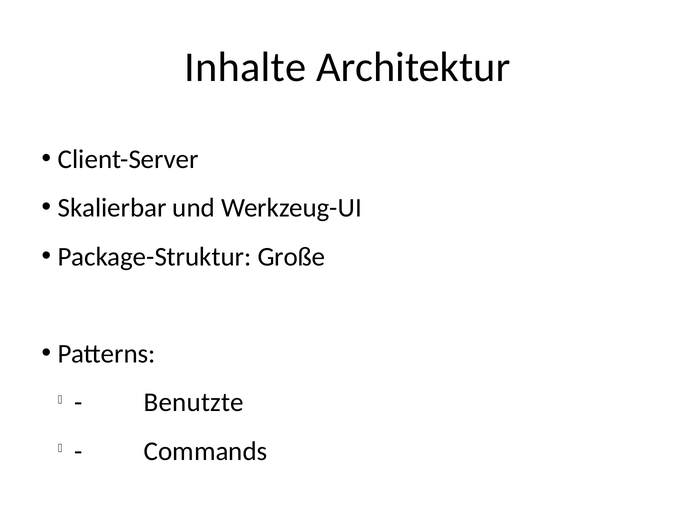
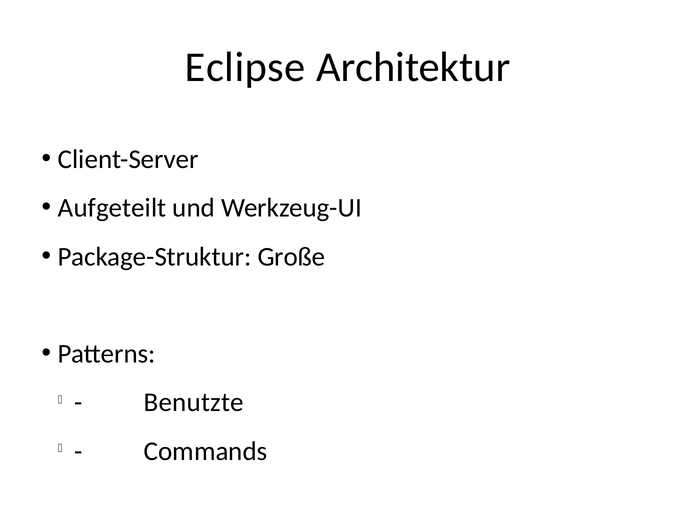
Inhalte: Inhalte -> Eclipse
Skalierbar: Skalierbar -> Aufgeteilt
